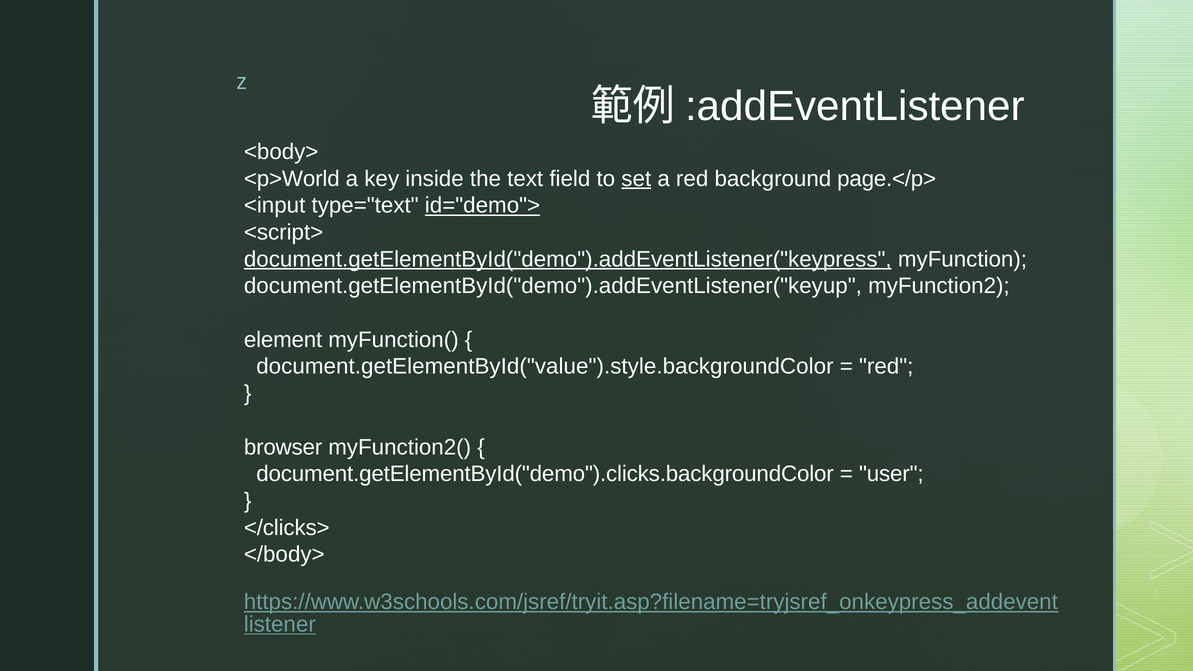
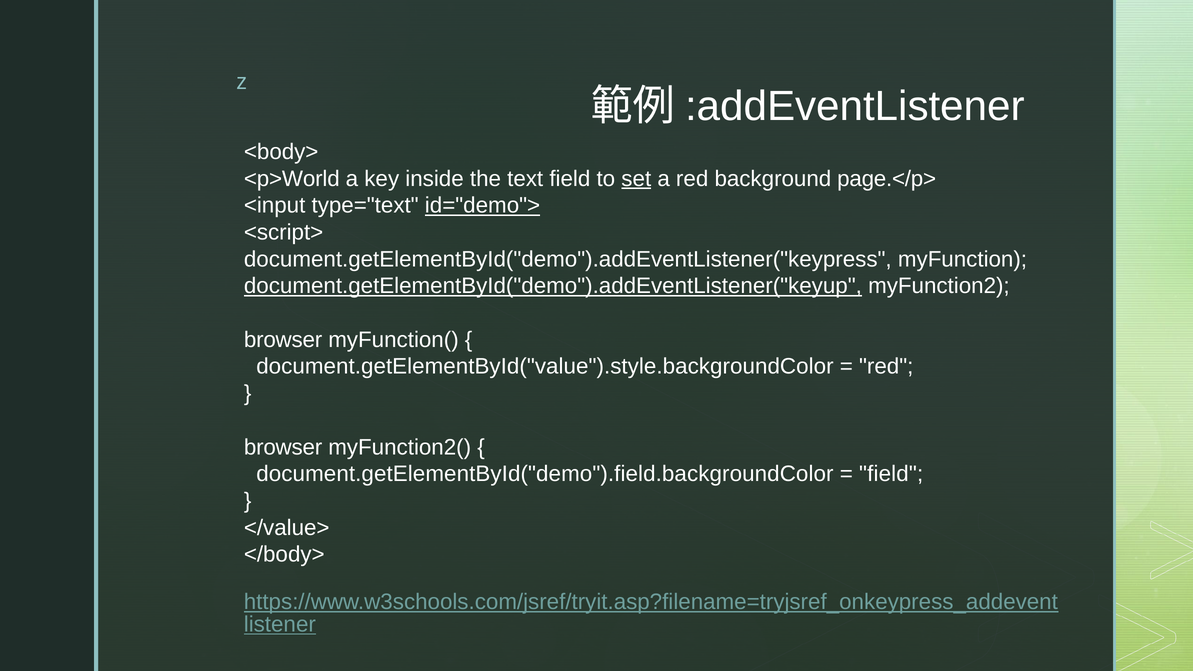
document.getElementById("demo").addEventListener("keypress underline: present -> none
document.getElementById("demo").addEventListener("keyup underline: none -> present
element at (283, 340): element -> browser
document.getElementById("demo").clicks.backgroundColor: document.getElementById("demo").clicks.backgroundColor -> document.getElementById("demo").field.backgroundColor
user at (891, 474): user -> field
</clicks>: </clicks> -> </value>
